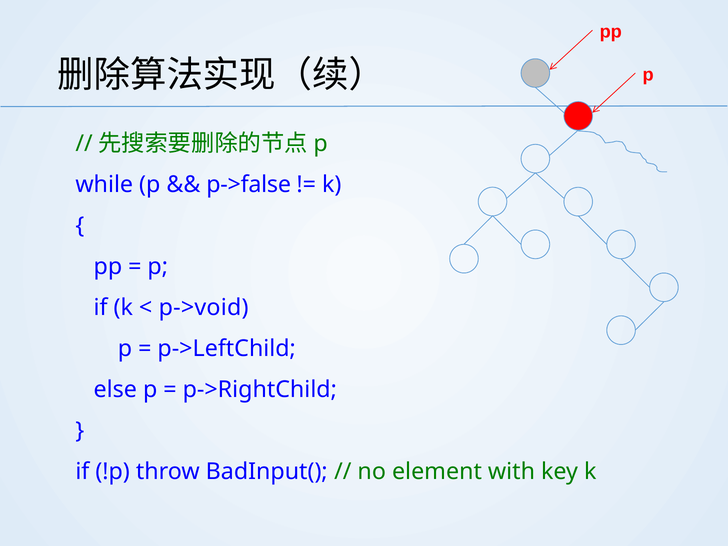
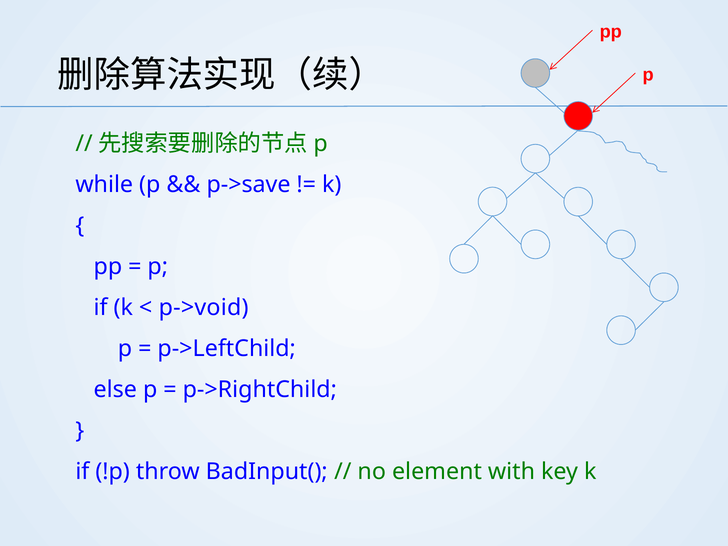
p->false: p->false -> p->save
